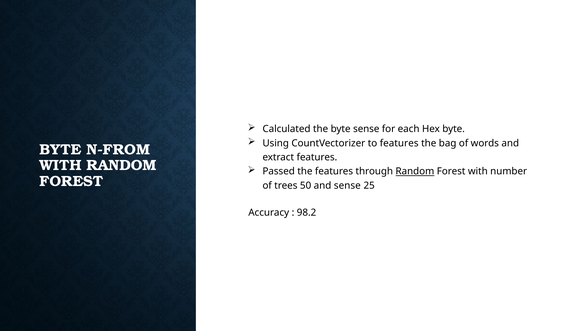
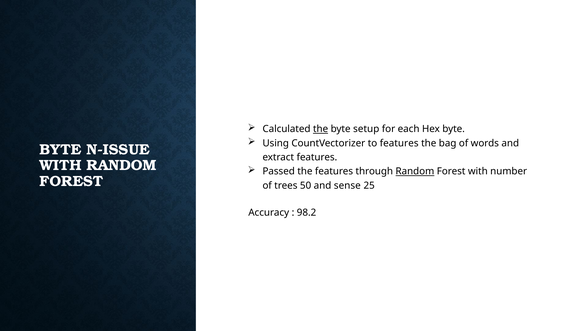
the at (321, 129) underline: none -> present
byte sense: sense -> setup
N-FROM: N-FROM -> N-ISSUE
